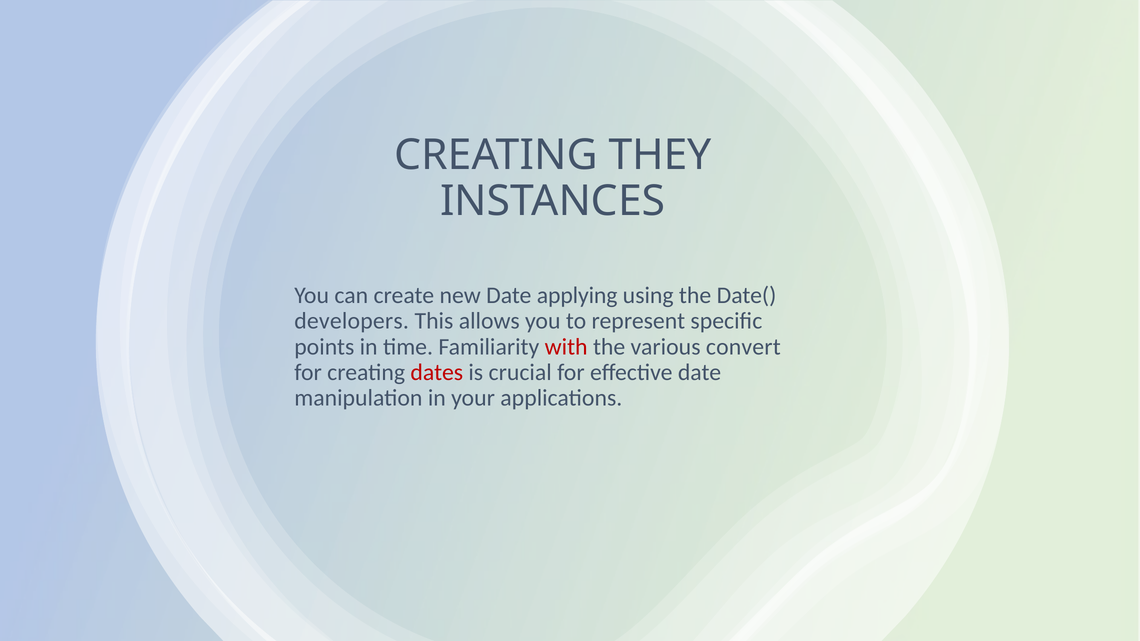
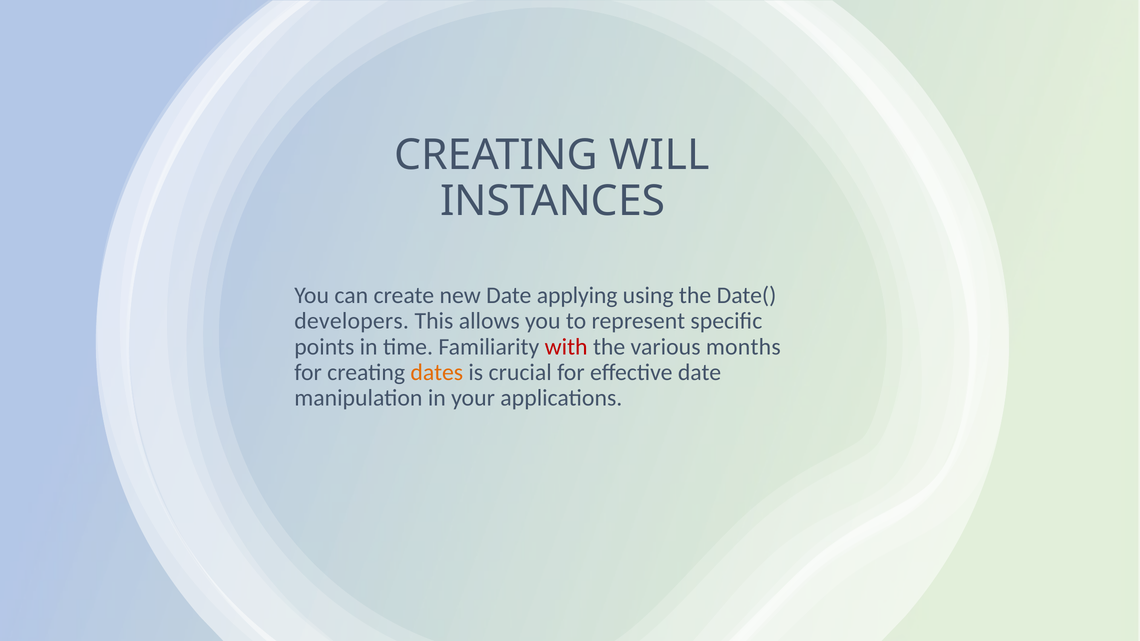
THEY: THEY -> WILL
convert: convert -> months
dates colour: red -> orange
